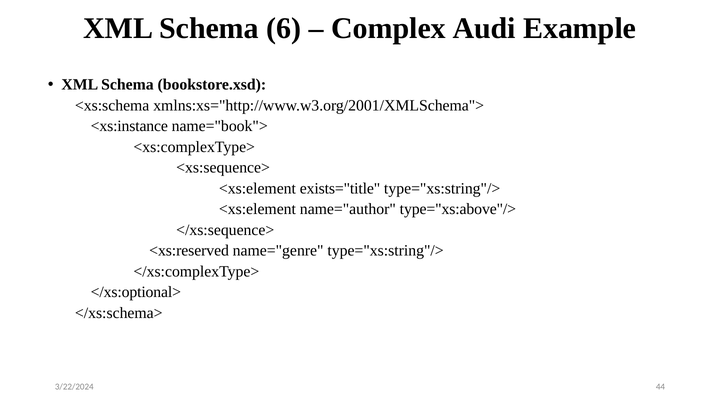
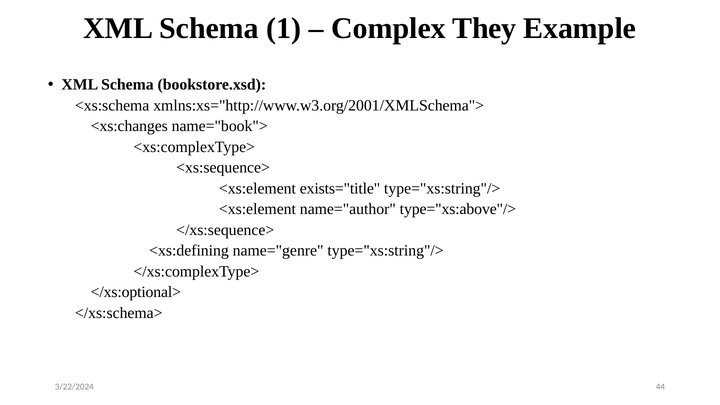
6: 6 -> 1
Audi: Audi -> They
<xs:instance: <xs:instance -> <xs:changes
<xs:reserved: <xs:reserved -> <xs:defining
